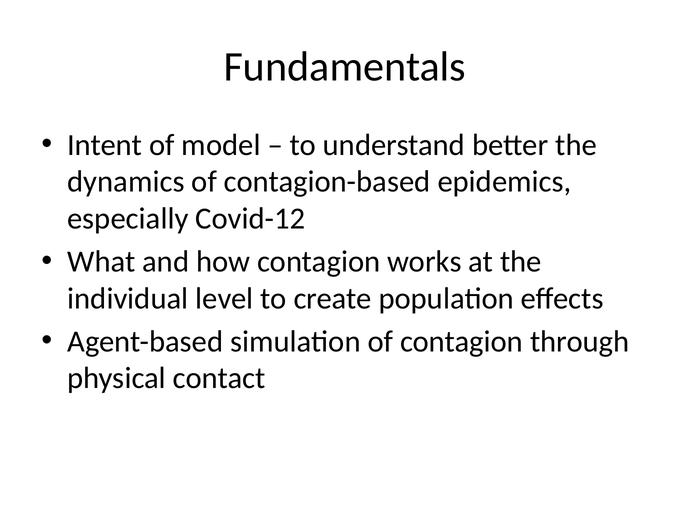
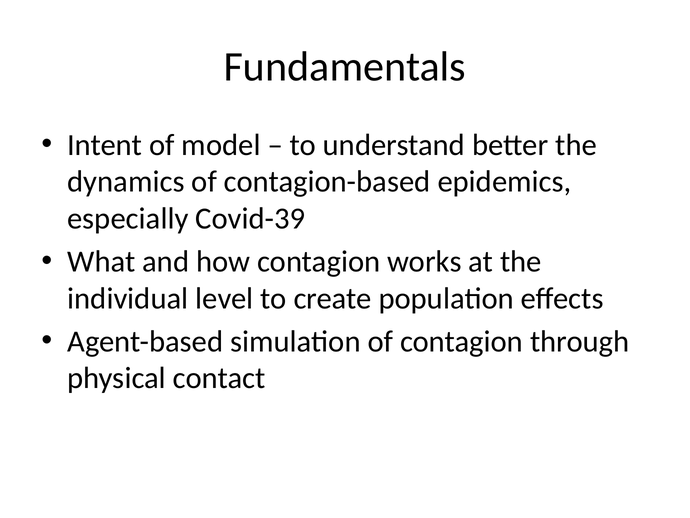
Covid-12: Covid-12 -> Covid-39
